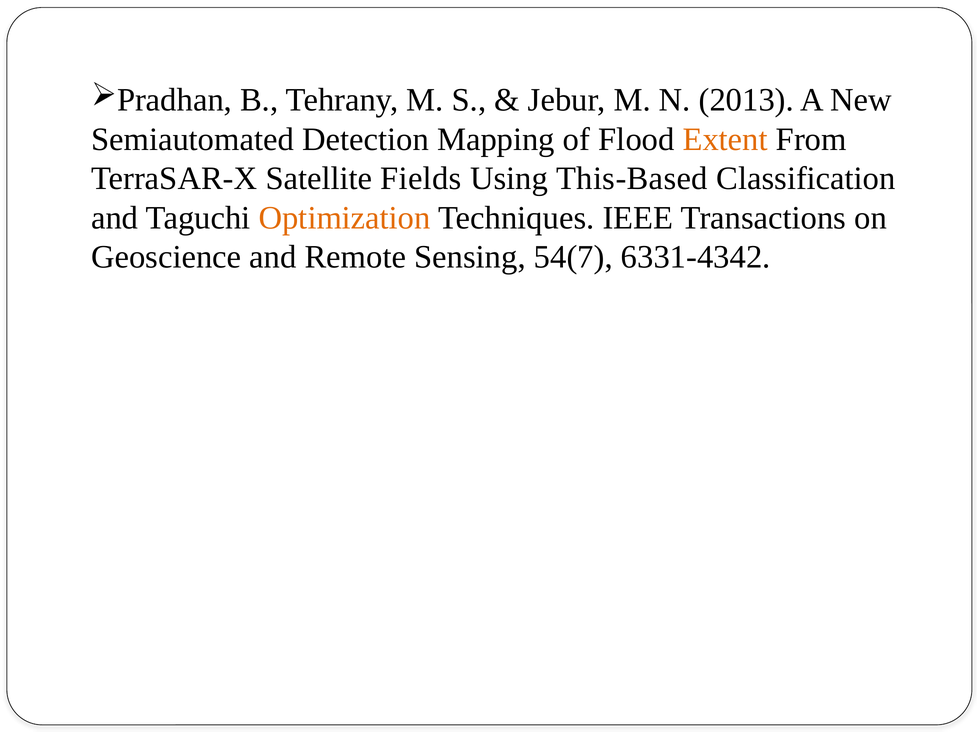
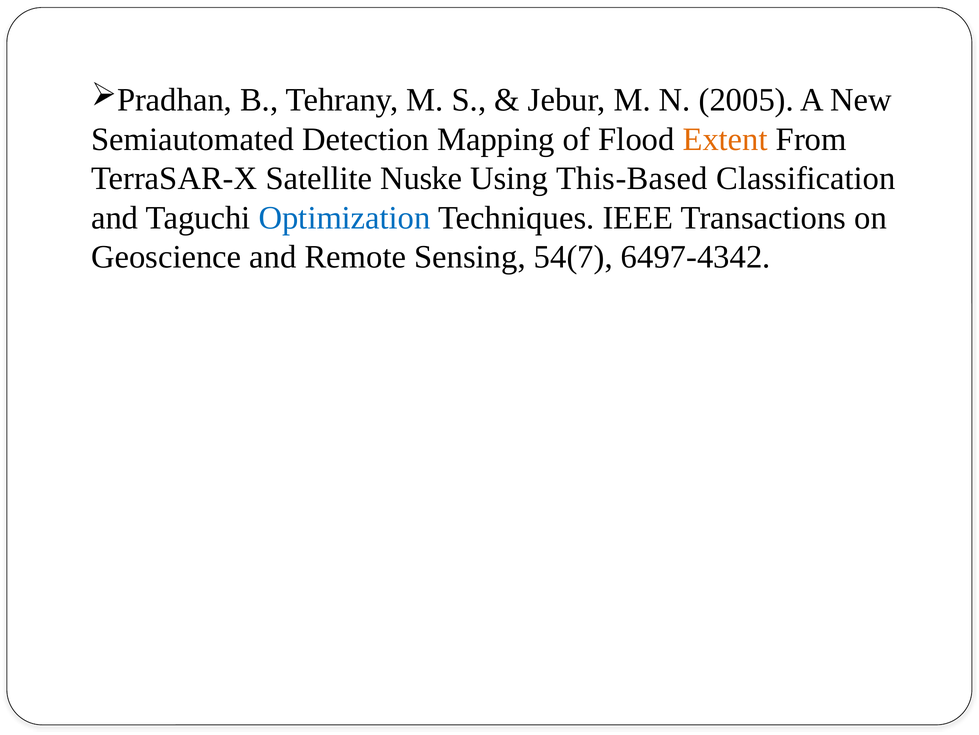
2013: 2013 -> 2005
Fields: Fields -> Nuske
Optimization colour: orange -> blue
6331-4342: 6331-4342 -> 6497-4342
